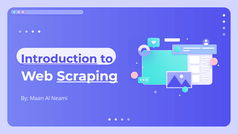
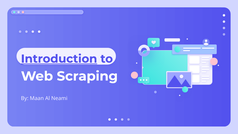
Scraping underline: present -> none
